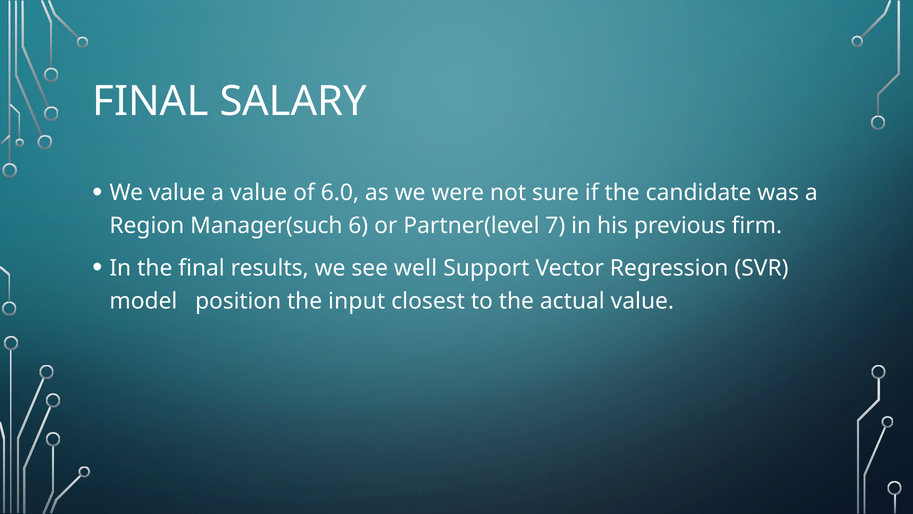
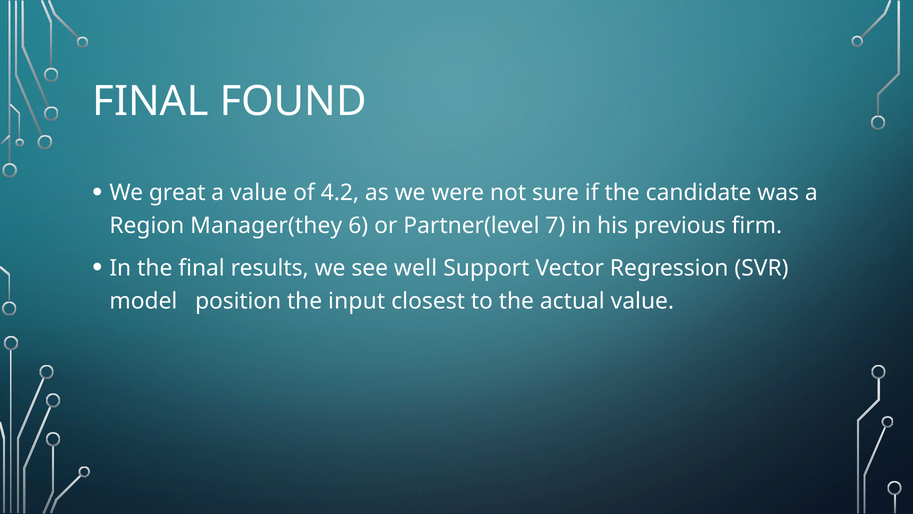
SALARY: SALARY -> FOUND
We value: value -> great
6.0: 6.0 -> 4.2
Manager(such: Manager(such -> Manager(they
